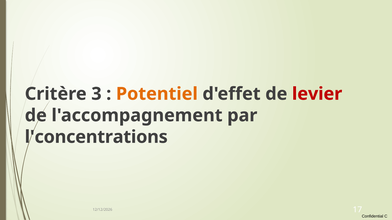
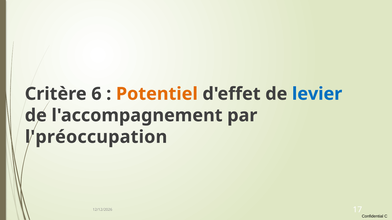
3: 3 -> 6
levier colour: red -> blue
l'concentrations: l'concentrations -> l'préoccupation
